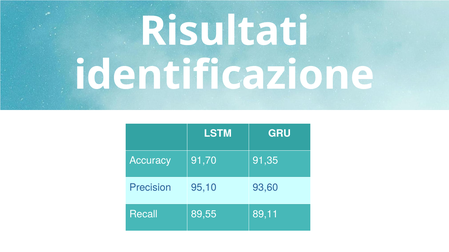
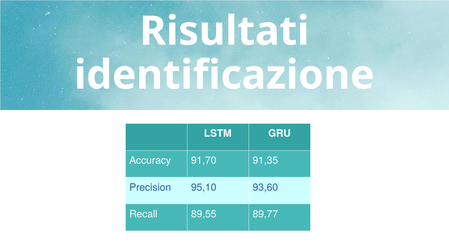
89,11: 89,11 -> 89,77
